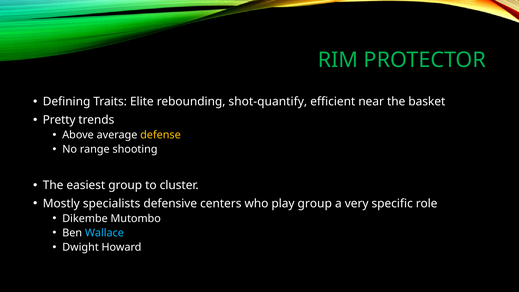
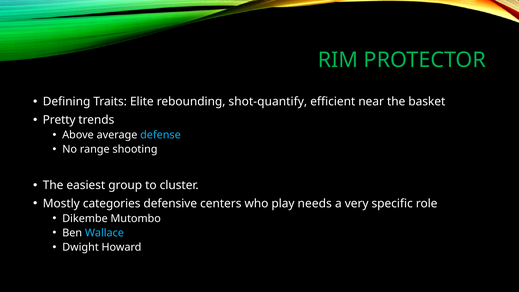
defense colour: yellow -> light blue
specialists: specialists -> categories
play group: group -> needs
